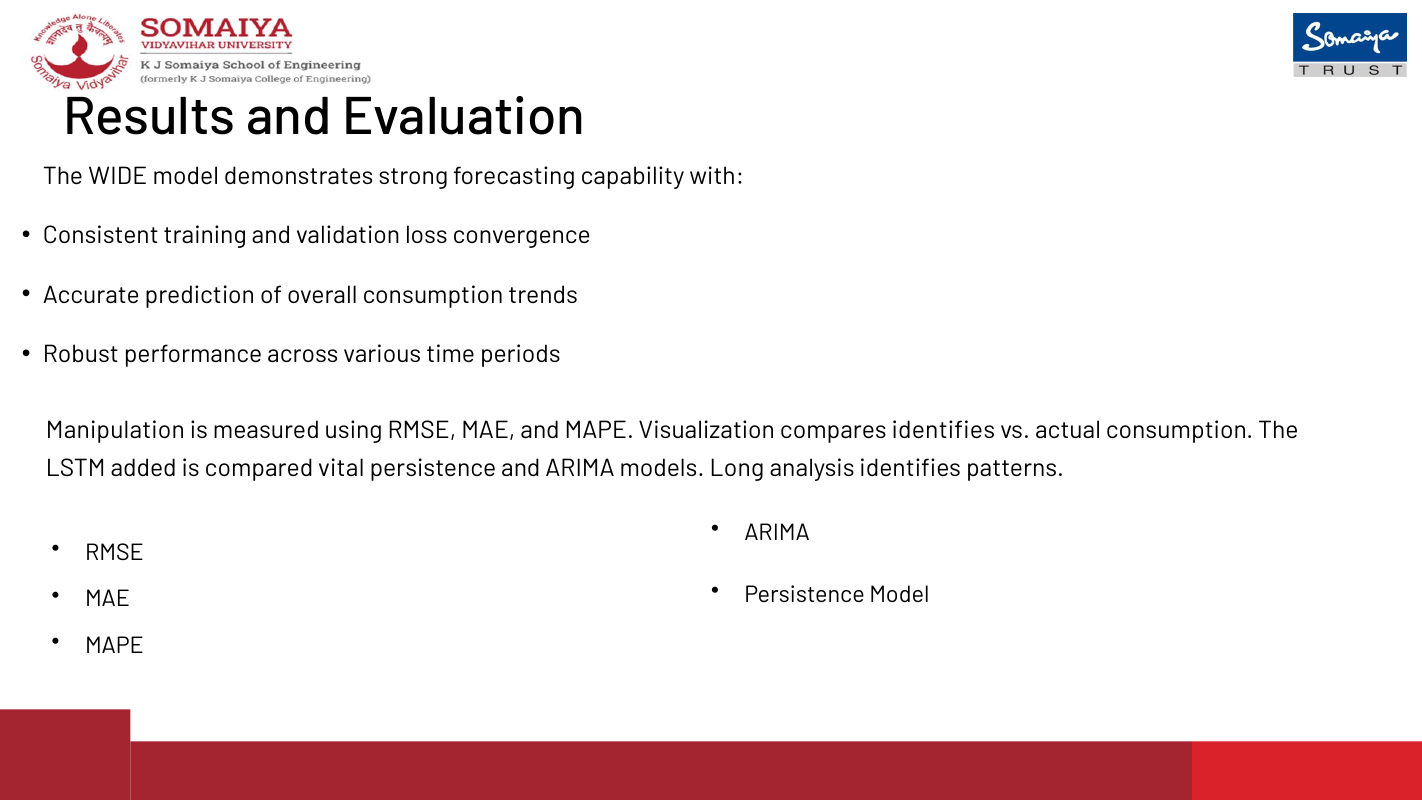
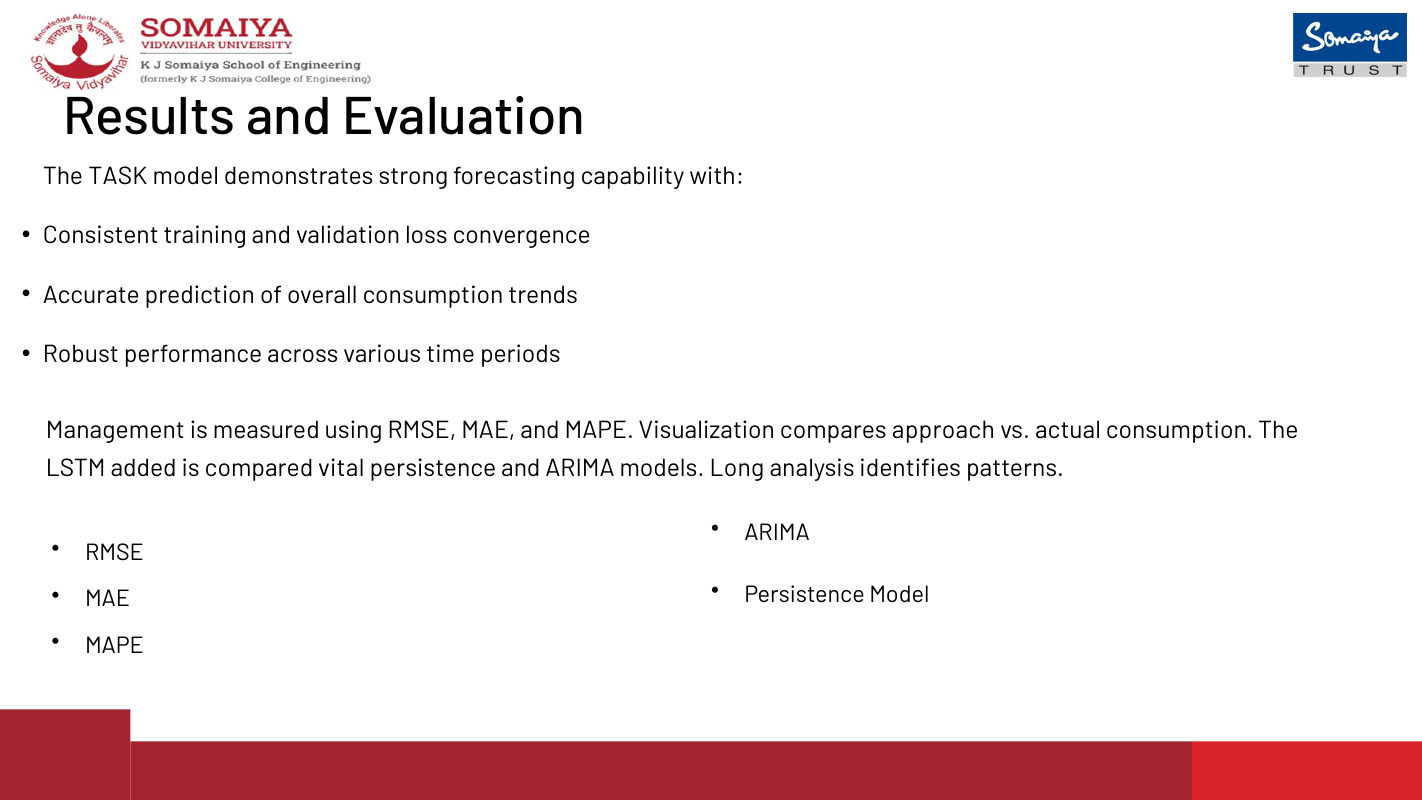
WIDE: WIDE -> TASK
Manipulation: Manipulation -> Management
compares identifies: identifies -> approach
